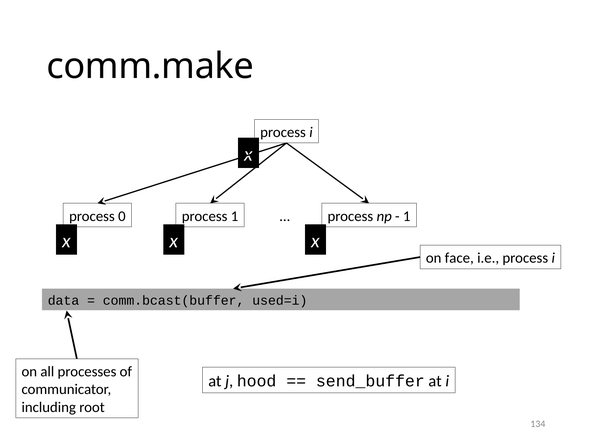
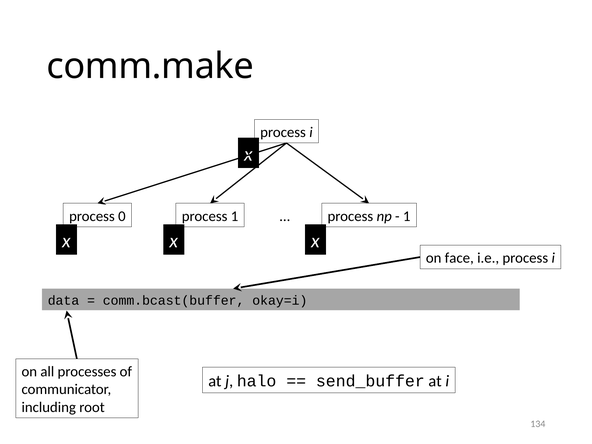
used=i: used=i -> okay=i
hood: hood -> halo
